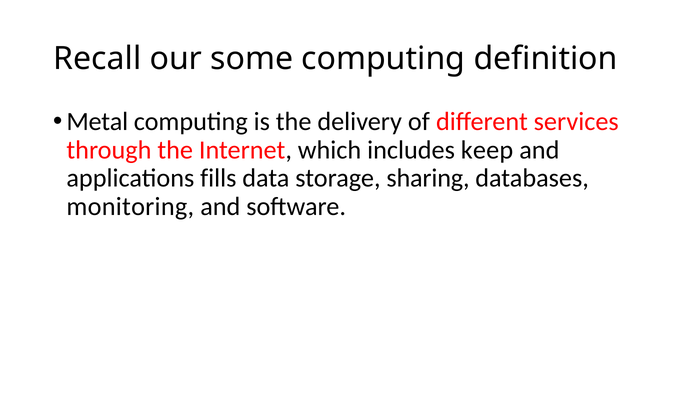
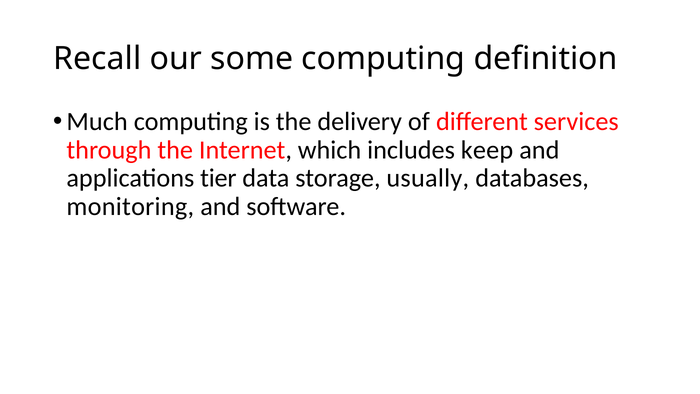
Metal: Metal -> Much
fills: fills -> tier
sharing: sharing -> usually
